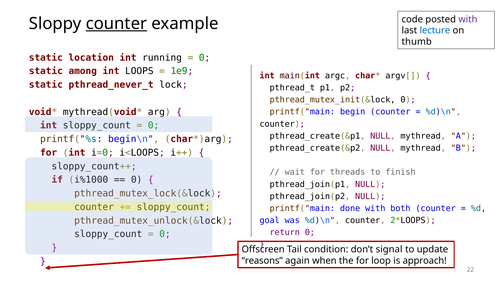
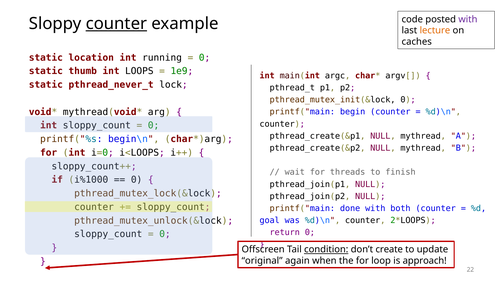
lecture colour: blue -> orange
thumb: thumb -> caches
among: among -> thumb
condition underline: none -> present
signal: signal -> create
reasons: reasons -> original
